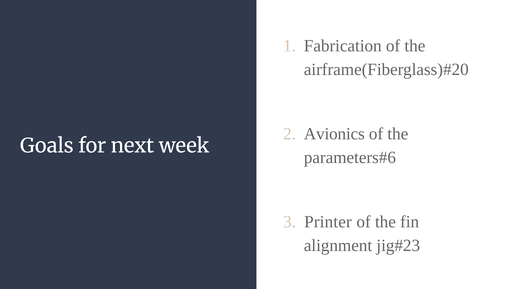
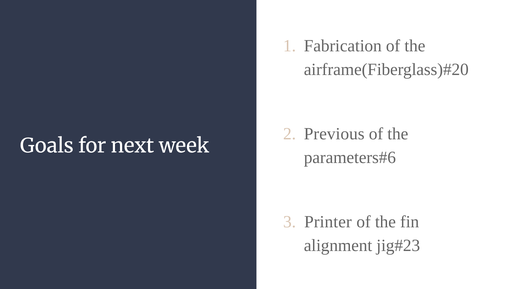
Avionics: Avionics -> Previous
